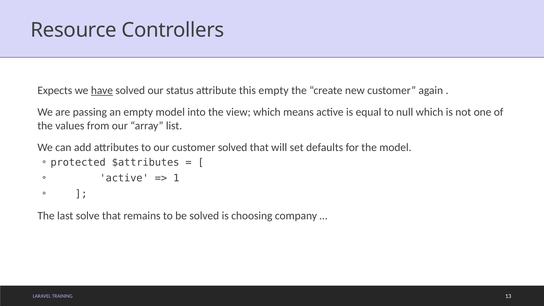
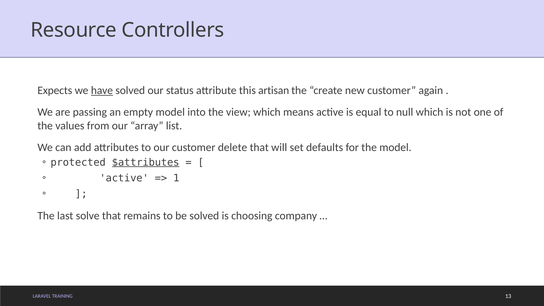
this empty: empty -> artisan
customer solved: solved -> delete
$attributes underline: none -> present
